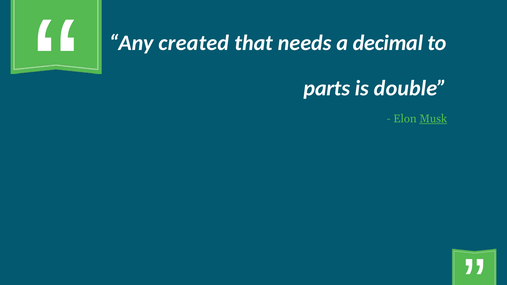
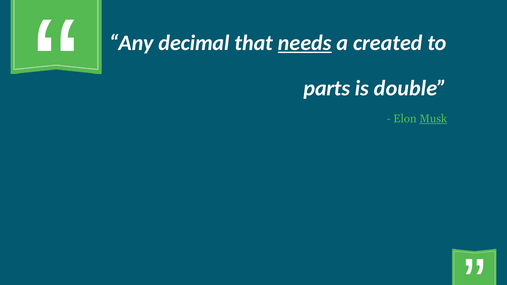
created: created -> decimal
needs underline: none -> present
decimal: decimal -> created
